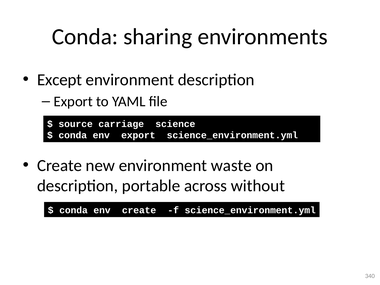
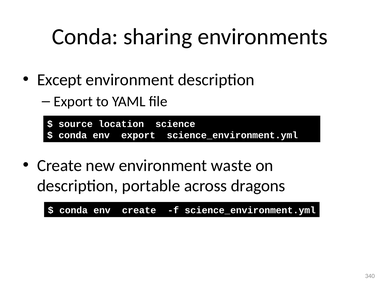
carriage: carriage -> location
without: without -> dragons
